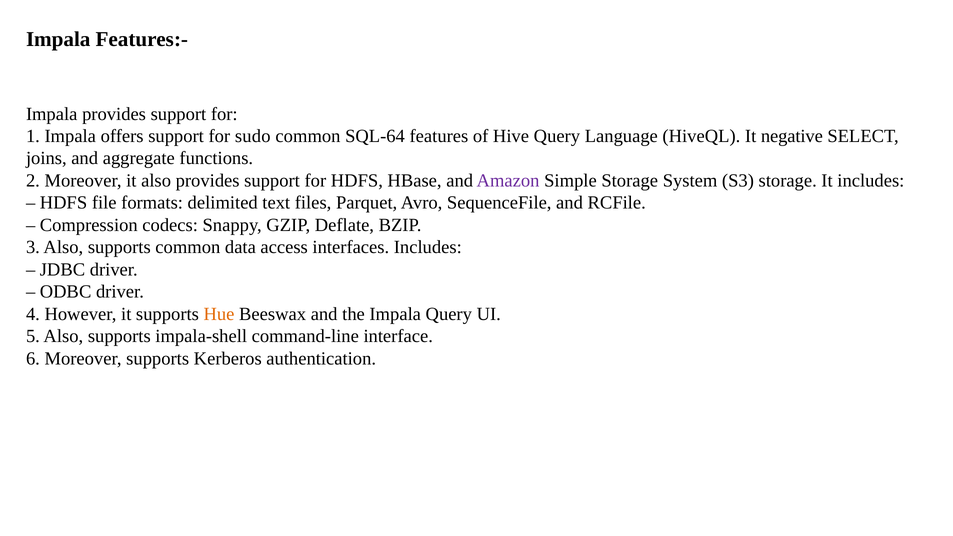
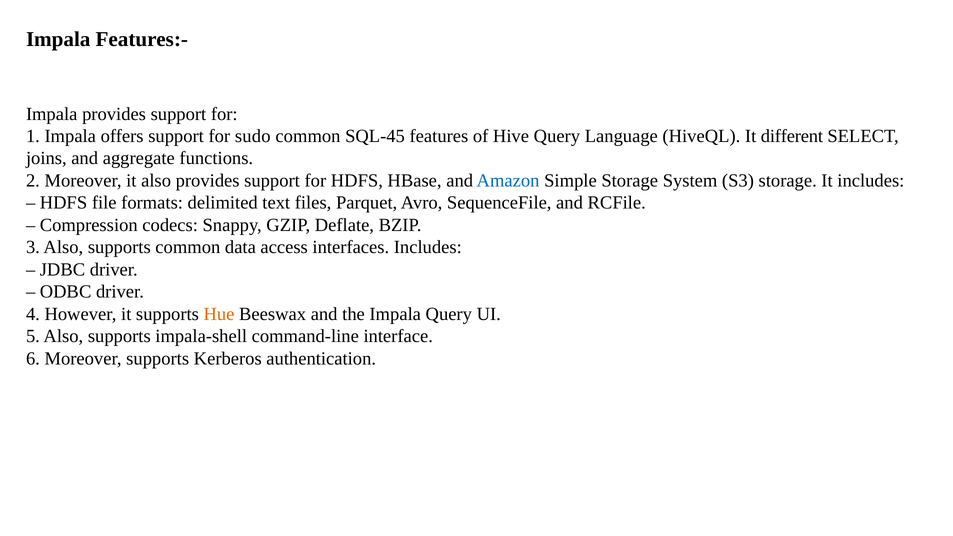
SQL-64: SQL-64 -> SQL-45
negative: negative -> different
Amazon colour: purple -> blue
